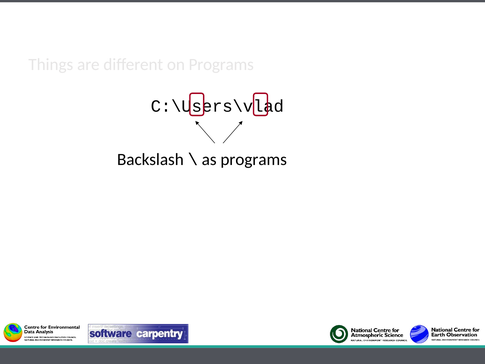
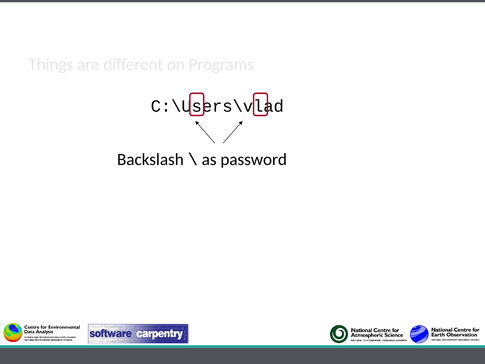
as programs: programs -> password
